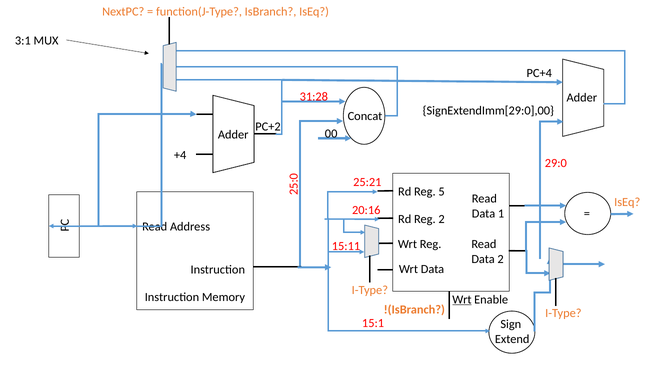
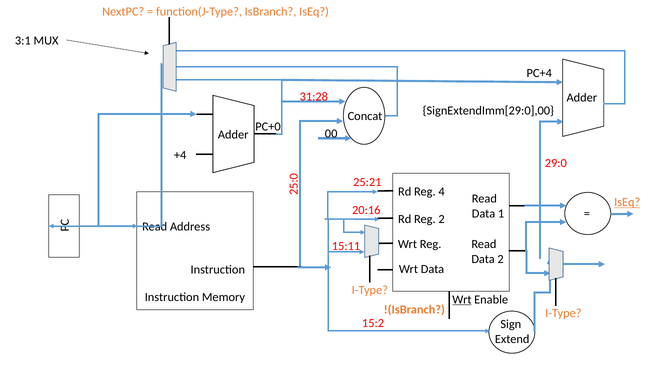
PC+2: PC+2 -> PC+0
Reg 5: 5 -> 4
IsEq at (627, 202) underline: none -> present
15:1: 15:1 -> 15:2
